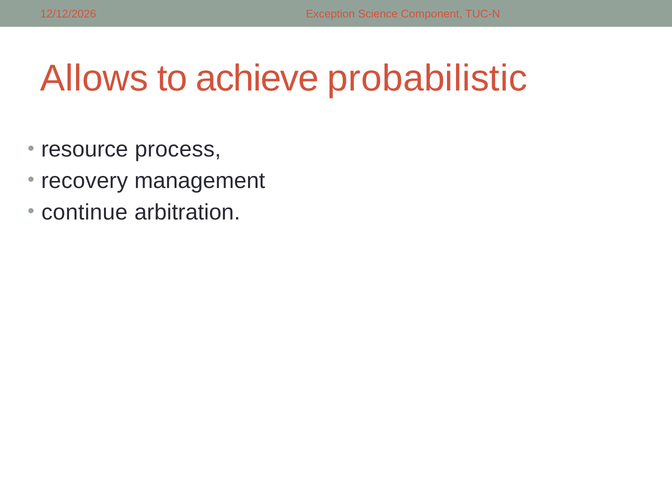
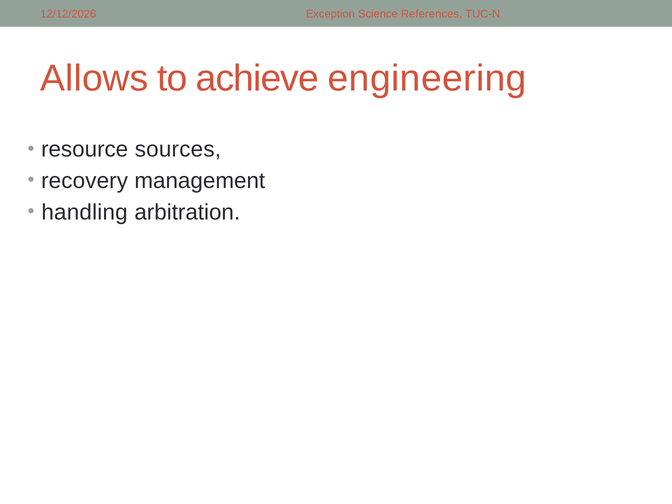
Component: Component -> References
probabilistic: probabilistic -> engineering
process: process -> sources
continue: continue -> handling
